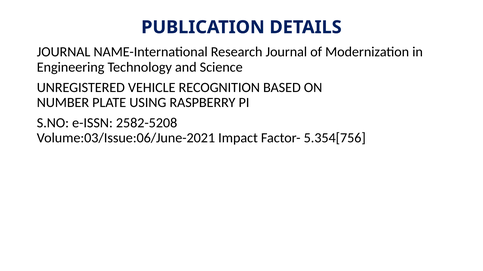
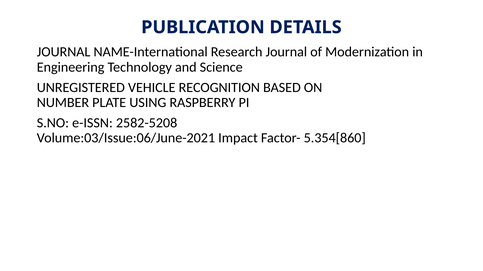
5.354[756: 5.354[756 -> 5.354[860
